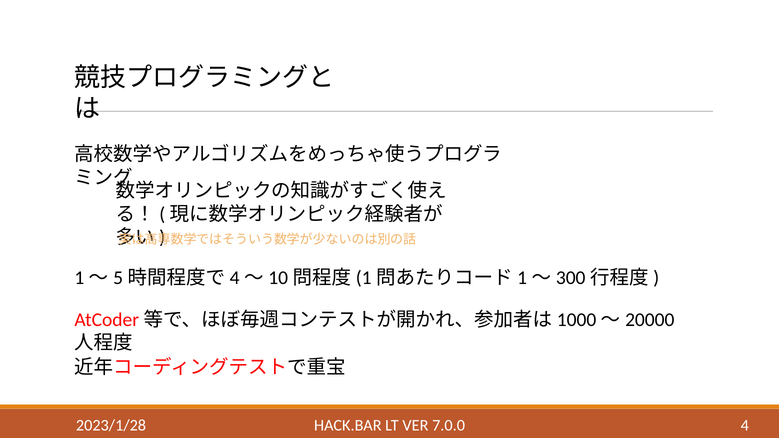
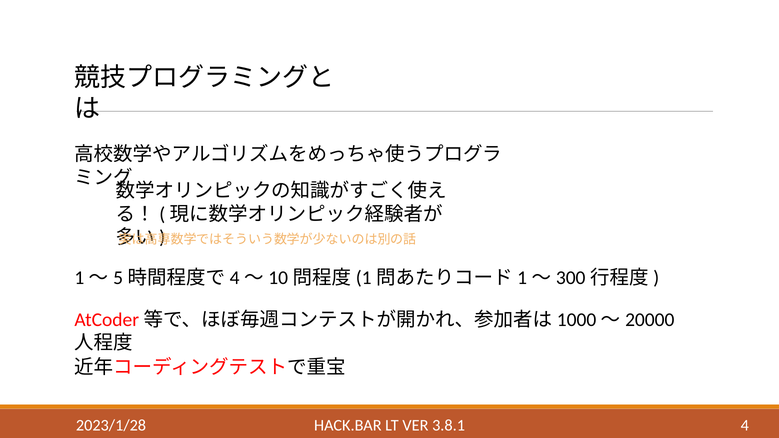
7.0.0: 7.0.0 -> 3.8.1
